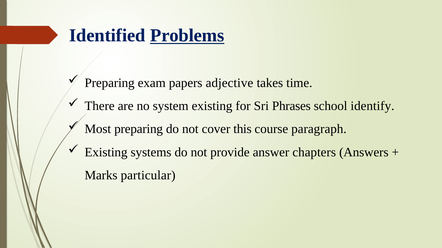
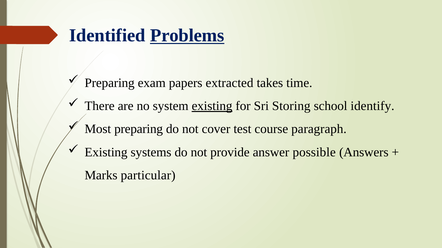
adjective: adjective -> extracted
existing at (212, 106) underline: none -> present
Phrases: Phrases -> Storing
this: this -> test
chapters: chapters -> possible
